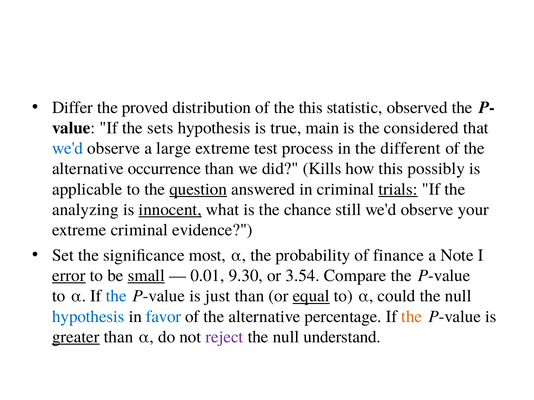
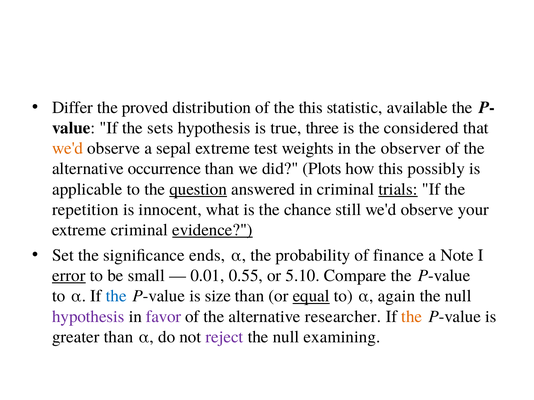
observed: observed -> available
main: main -> three
we'd at (68, 148) colour: blue -> orange
large: large -> sepal
process: process -> weights
different: different -> observer
Kills: Kills -> Plots
analyzing: analyzing -> repetition
innocent underline: present -> none
evidence underline: none -> present
most: most -> ends
small underline: present -> none
9.30: 9.30 -> 0.55
3.54: 3.54 -> 5.10
just: just -> size
could: could -> again
hypothesis at (88, 317) colour: blue -> purple
favor colour: blue -> purple
percentage: percentage -> researcher
greater underline: present -> none
understand: understand -> examining
